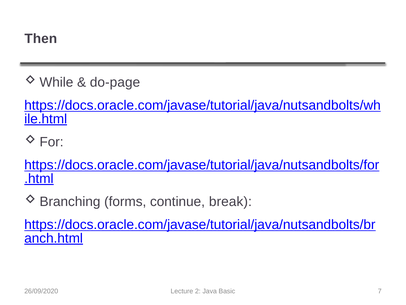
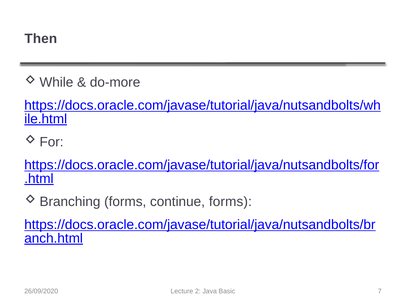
do-page: do-page -> do-more
continue break: break -> forms
